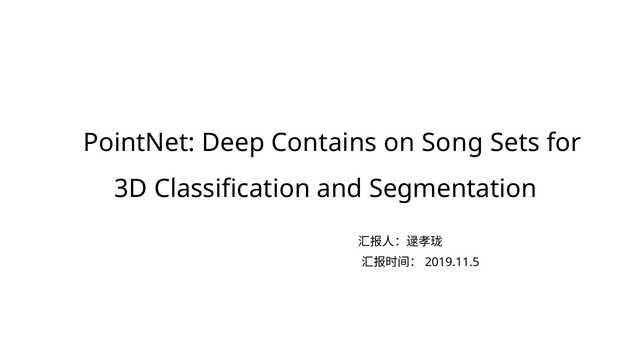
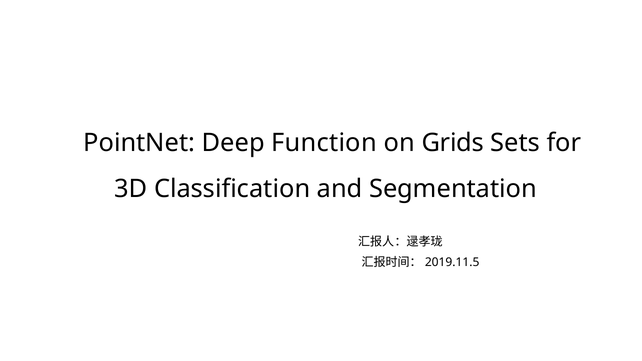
Contains: Contains -> Function
Song: Song -> Grids
